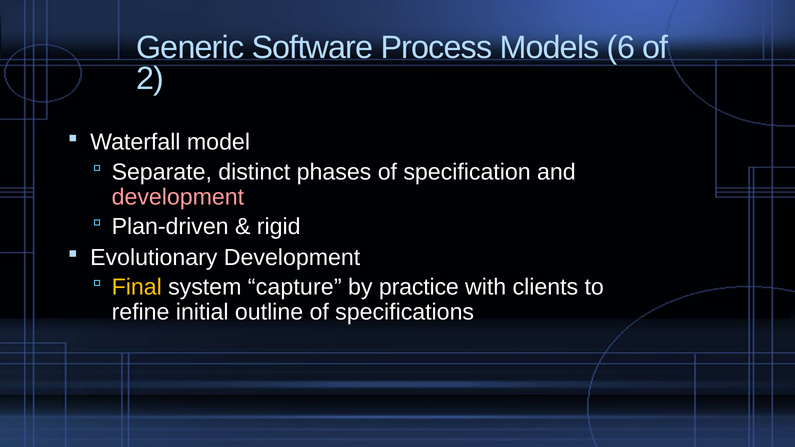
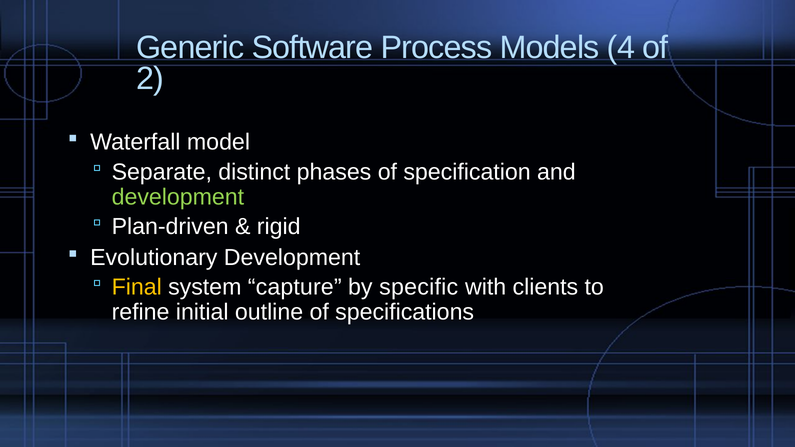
6: 6 -> 4
development at (178, 197) colour: pink -> light green
practice: practice -> specific
